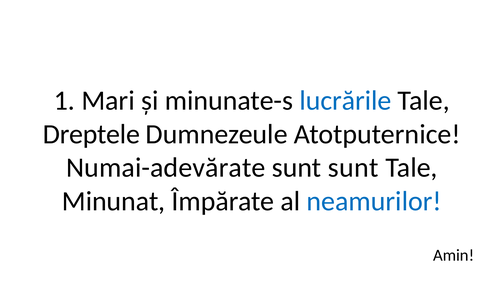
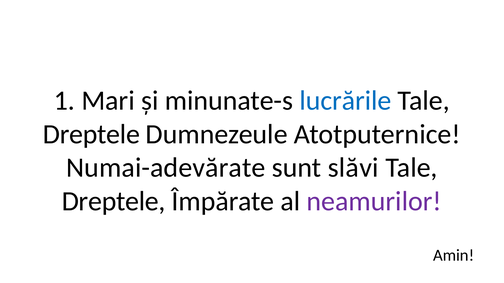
sunt sunt: sunt -> slăvi
Minunat at (114, 202): Minunat -> Dreptele
neamurilor colour: blue -> purple
